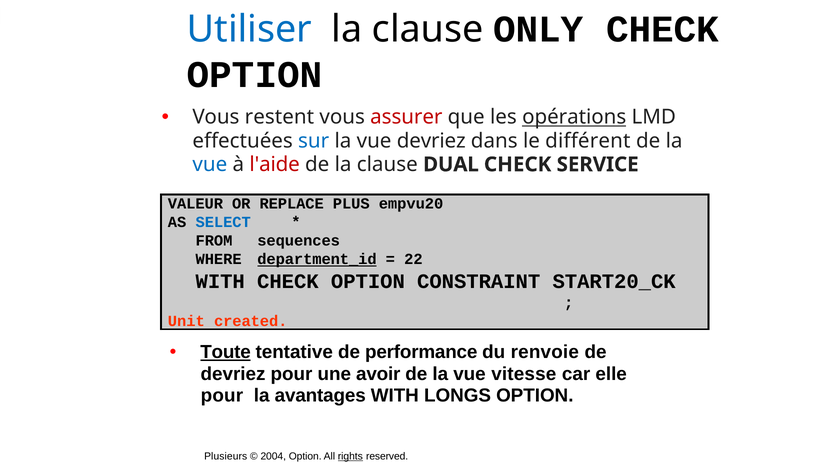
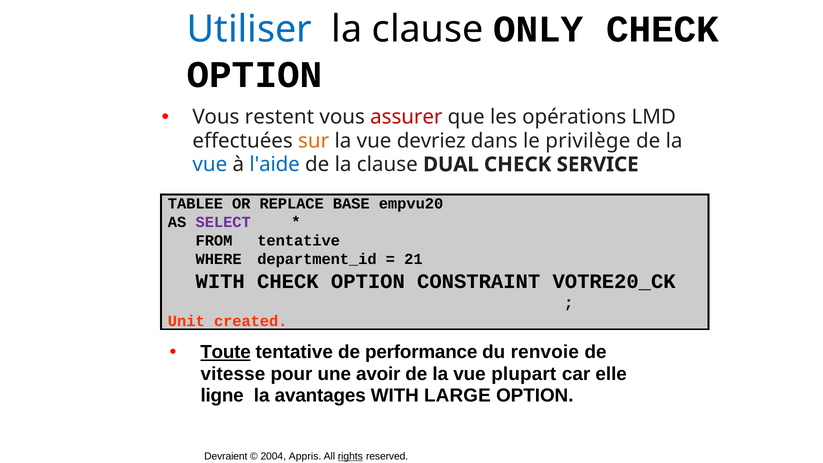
opérations underline: present -> none
sur colour: blue -> orange
différent: différent -> privilège
l'aide colour: red -> blue
VALEUR: VALEUR -> TABLEE
PLUS: PLUS -> BASE
SELECT colour: blue -> purple
FROM sequences: sequences -> tentative
department_id underline: present -> none
22: 22 -> 21
START20_CK: START20_CK -> VOTRE20_CK
devriez at (233, 374): devriez -> vitesse
vitesse: vitesse -> plupart
pour at (222, 396): pour -> ligne
LONGS: LONGS -> LARGE
Plusieurs: Plusieurs -> Devraient
2004 Option: Option -> Appris
